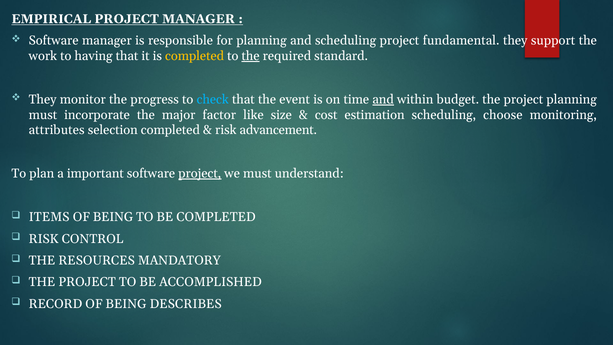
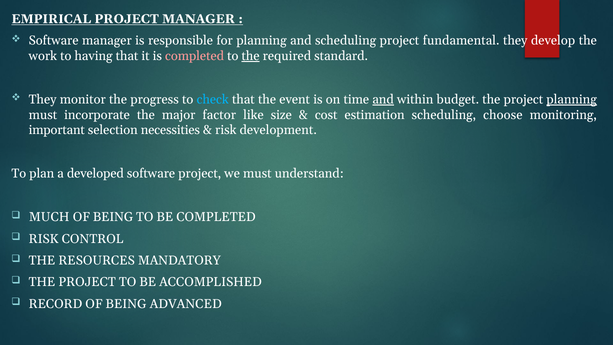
support: support -> develop
completed at (195, 56) colour: yellow -> pink
planning at (572, 99) underline: none -> present
attributes: attributes -> important
selection completed: completed -> necessities
advancement: advancement -> development
important: important -> developed
project at (200, 173) underline: present -> none
ITEMS: ITEMS -> MUCH
DESCRIBES: DESCRIBES -> ADVANCED
